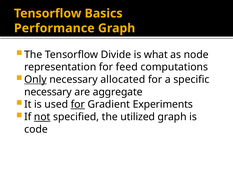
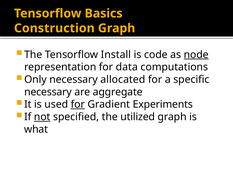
Performance: Performance -> Construction
Divide: Divide -> Install
what: what -> code
node underline: none -> present
feed: feed -> data
Only underline: present -> none
code: code -> what
